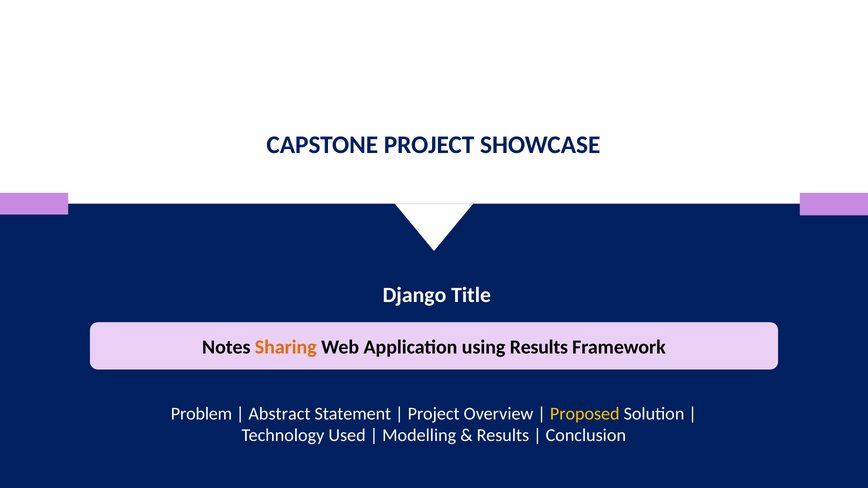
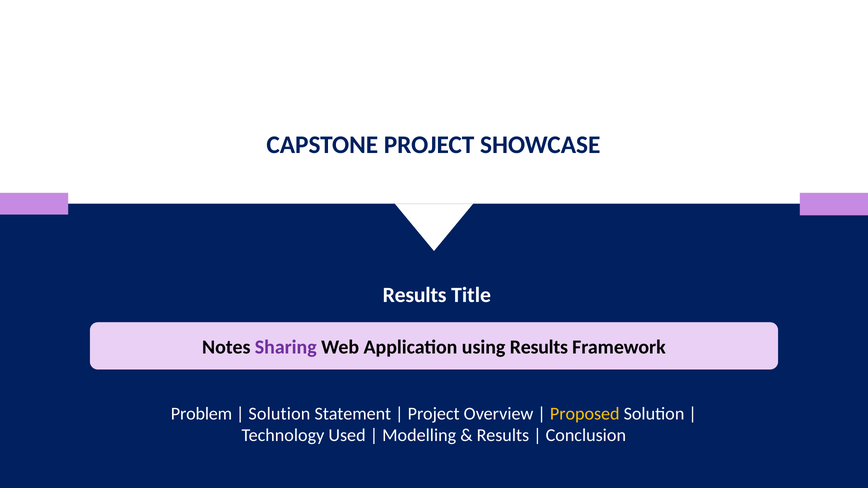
Django at (414, 295): Django -> Results
Sharing colour: orange -> purple
Abstract at (279, 414): Abstract -> Solution
